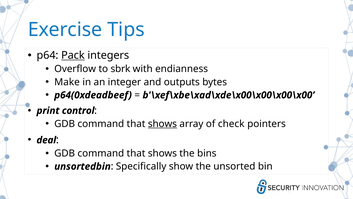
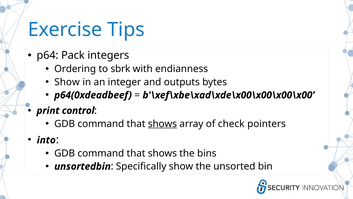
Pack underline: present -> none
Overflow: Overflow -> Ordering
Make at (67, 82): Make -> Show
deal: deal -> into
